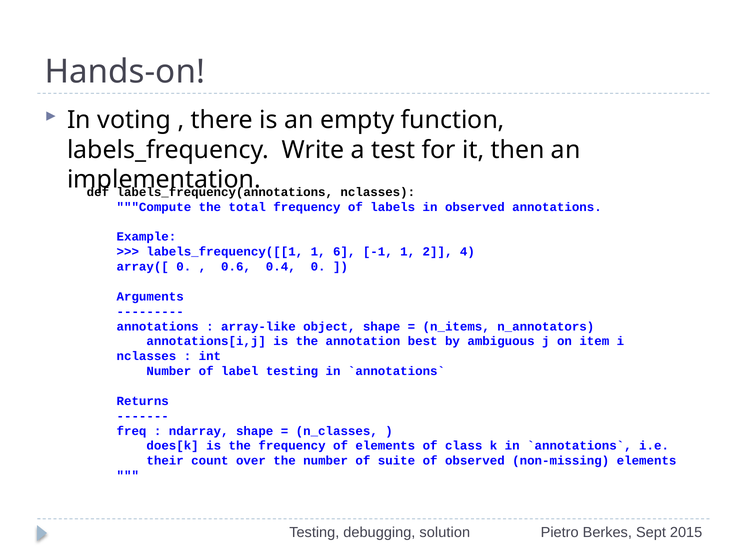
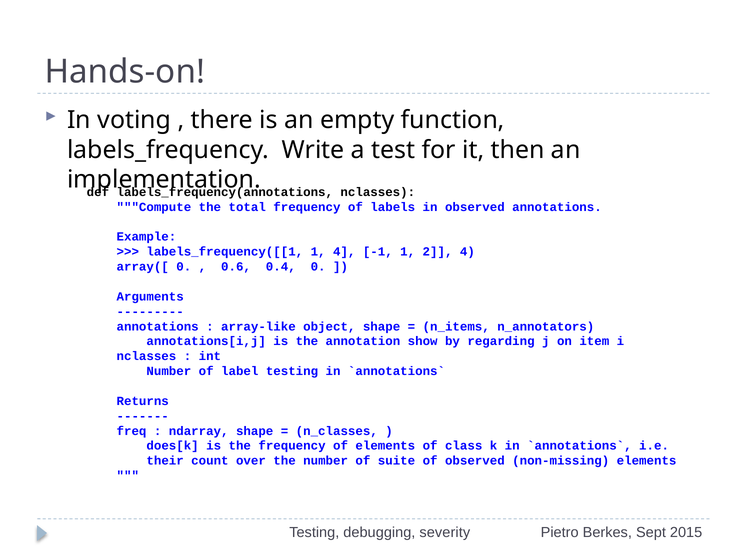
1 6: 6 -> 4
best: best -> show
ambiguous: ambiguous -> regarding
solution: solution -> severity
